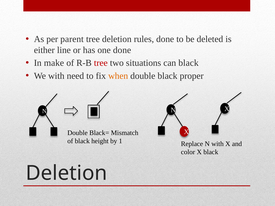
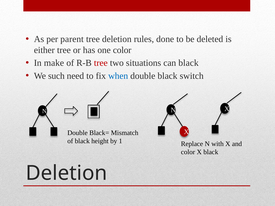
either line: line -> tree
one done: done -> color
We with: with -> such
when colour: orange -> blue
proper: proper -> switch
